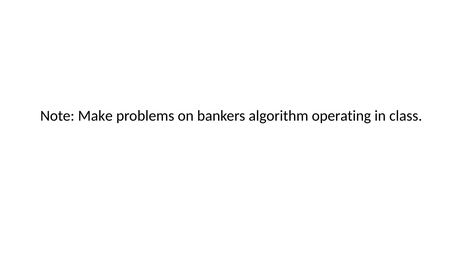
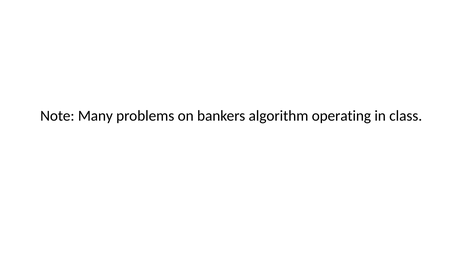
Make: Make -> Many
